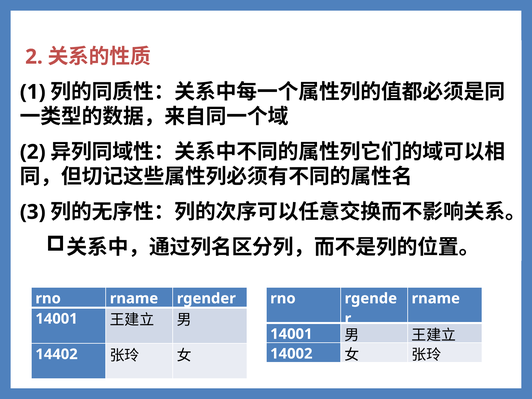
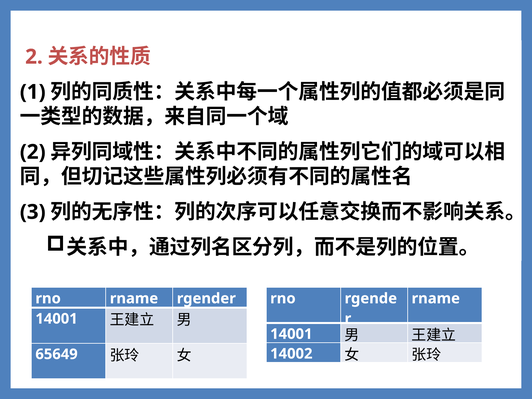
14402: 14402 -> 65649
